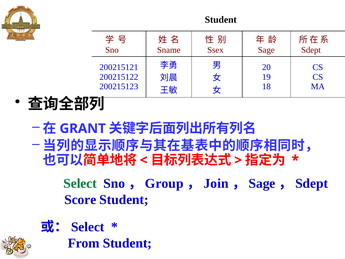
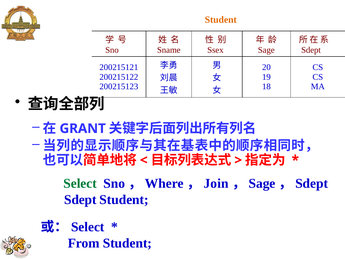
Student at (221, 20) colour: black -> orange
Group: Group -> Where
Score at (80, 199): Score -> Sdept
